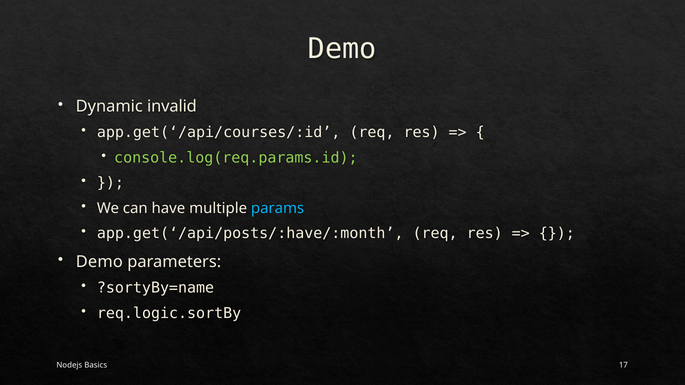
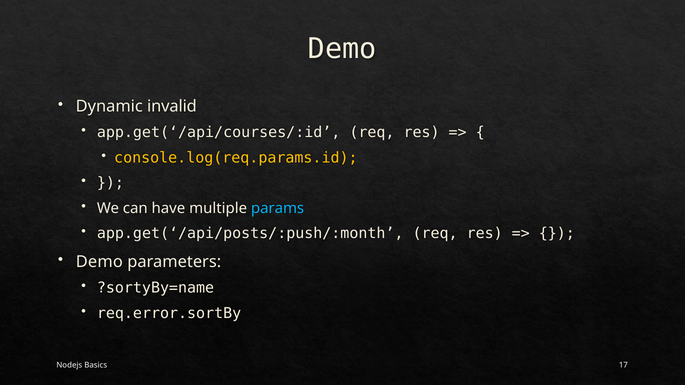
console.log(req.params.id colour: light green -> yellow
app.get(‘/api/posts/:have/:month: app.get(‘/api/posts/:have/:month -> app.get(‘/api/posts/:push/:month
req.logic.sortBy: req.logic.sortBy -> req.error.sortBy
